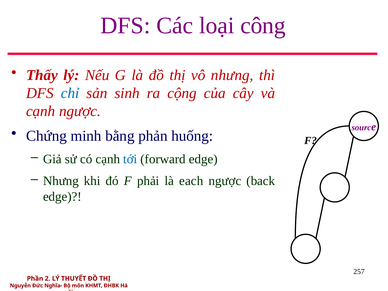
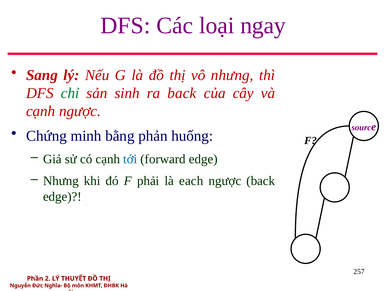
công: công -> ngay
Thấy: Thấy -> Sang
chỉ colour: blue -> green
ra cộng: cộng -> back
